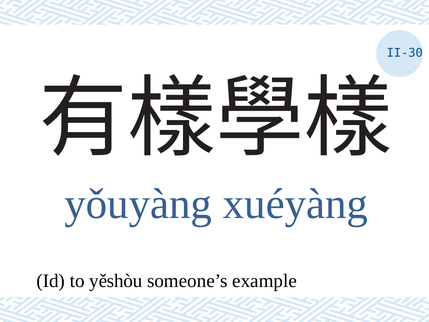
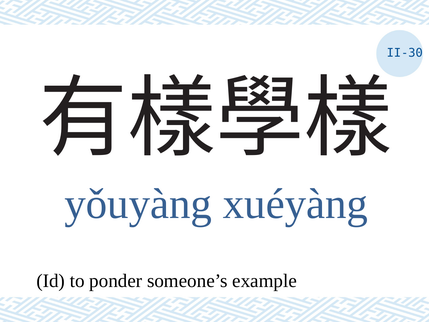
yěshòu: yěshòu -> ponder
